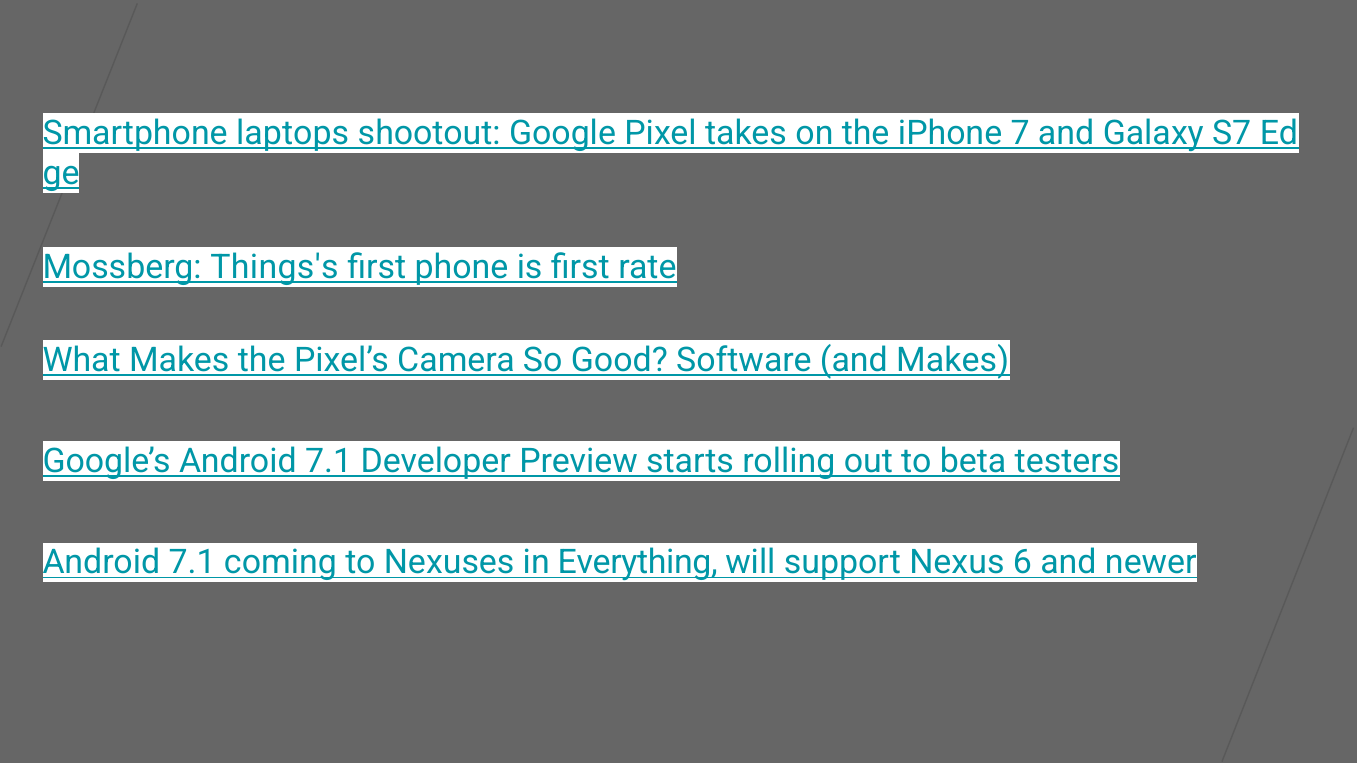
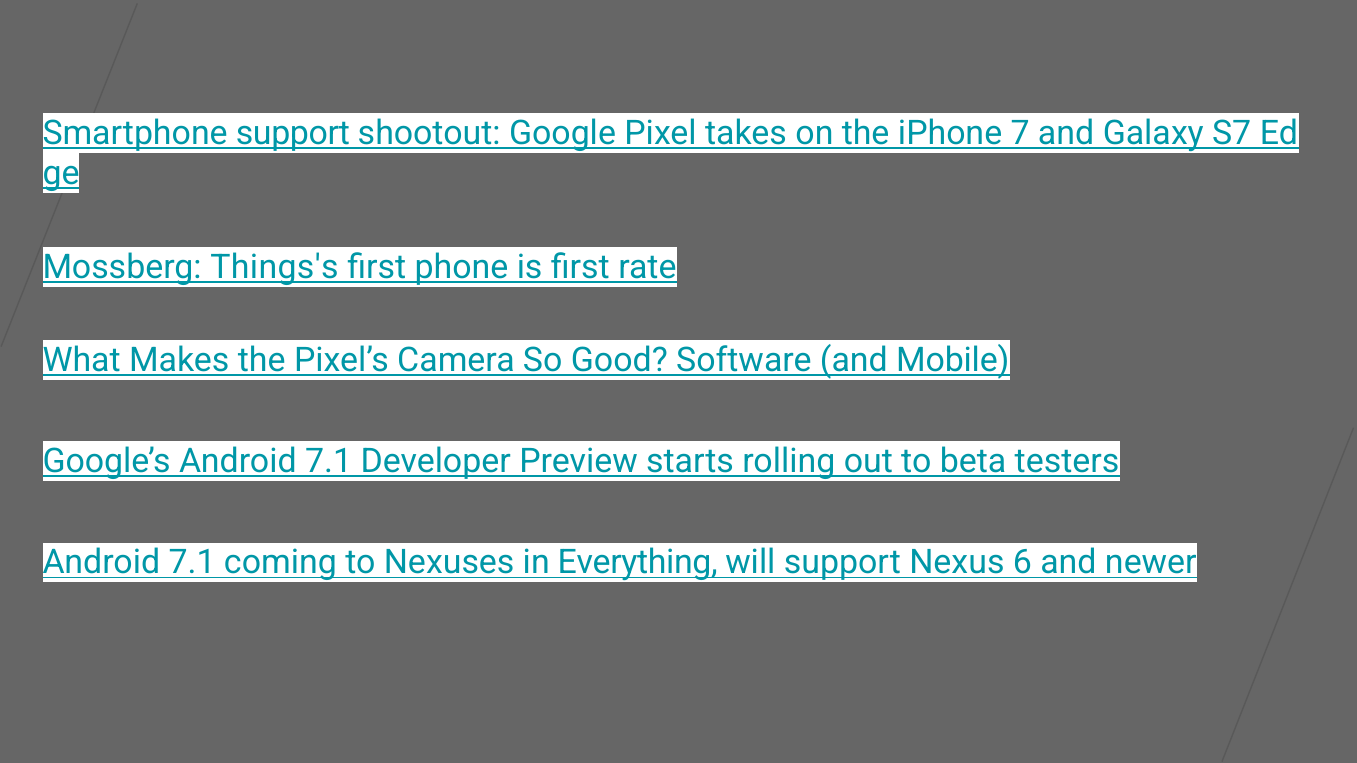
Smartphone laptops: laptops -> support
and Makes: Makes -> Mobile
